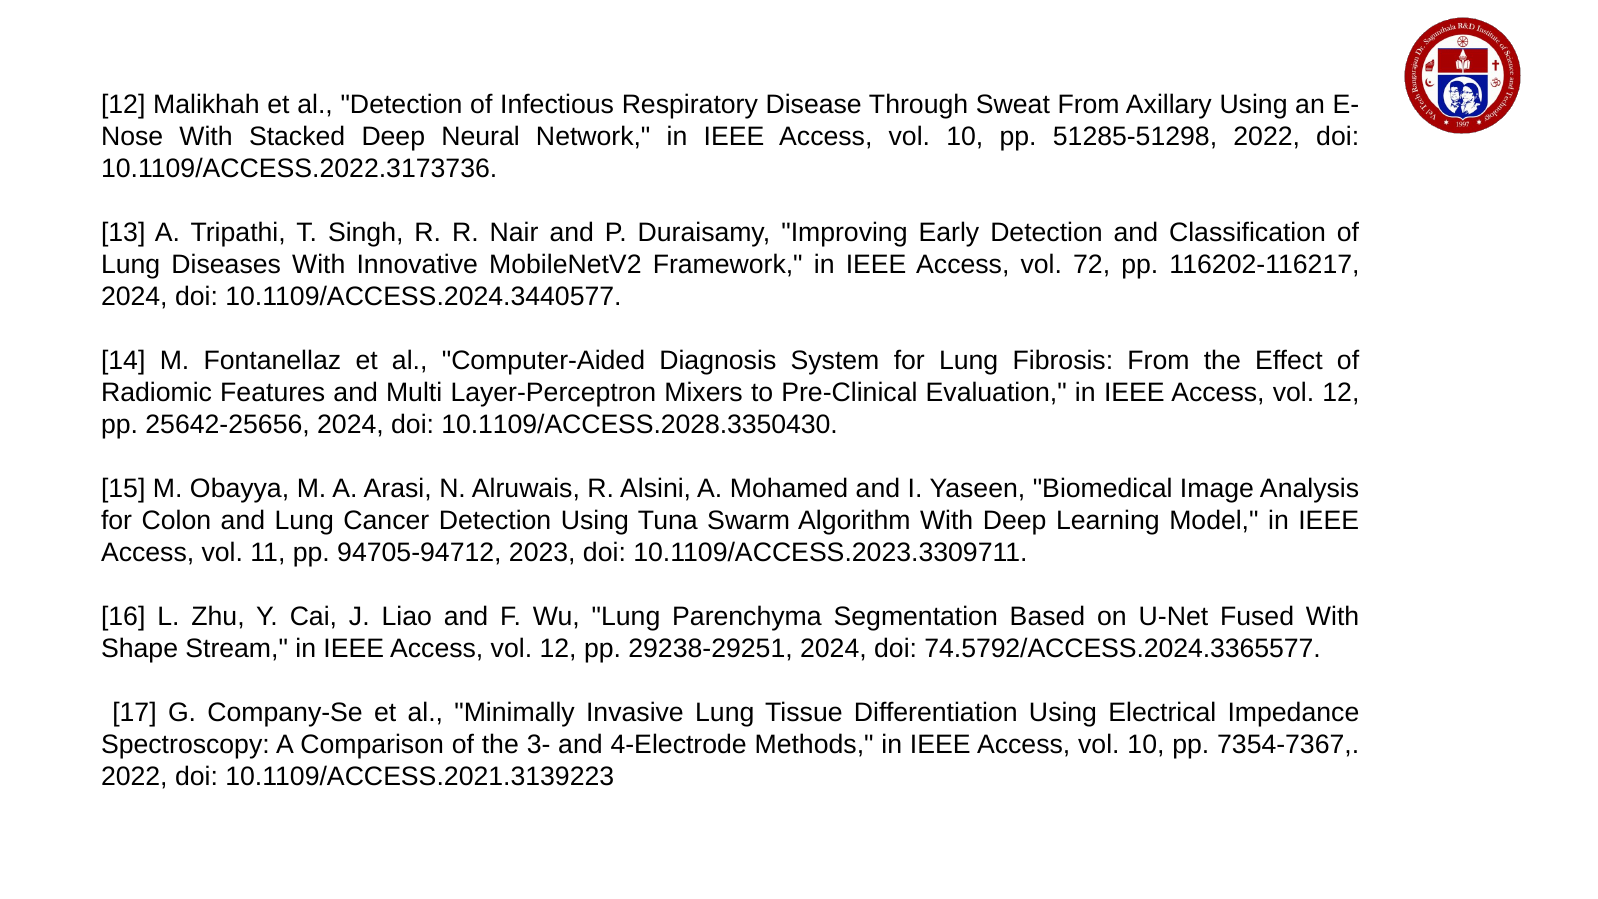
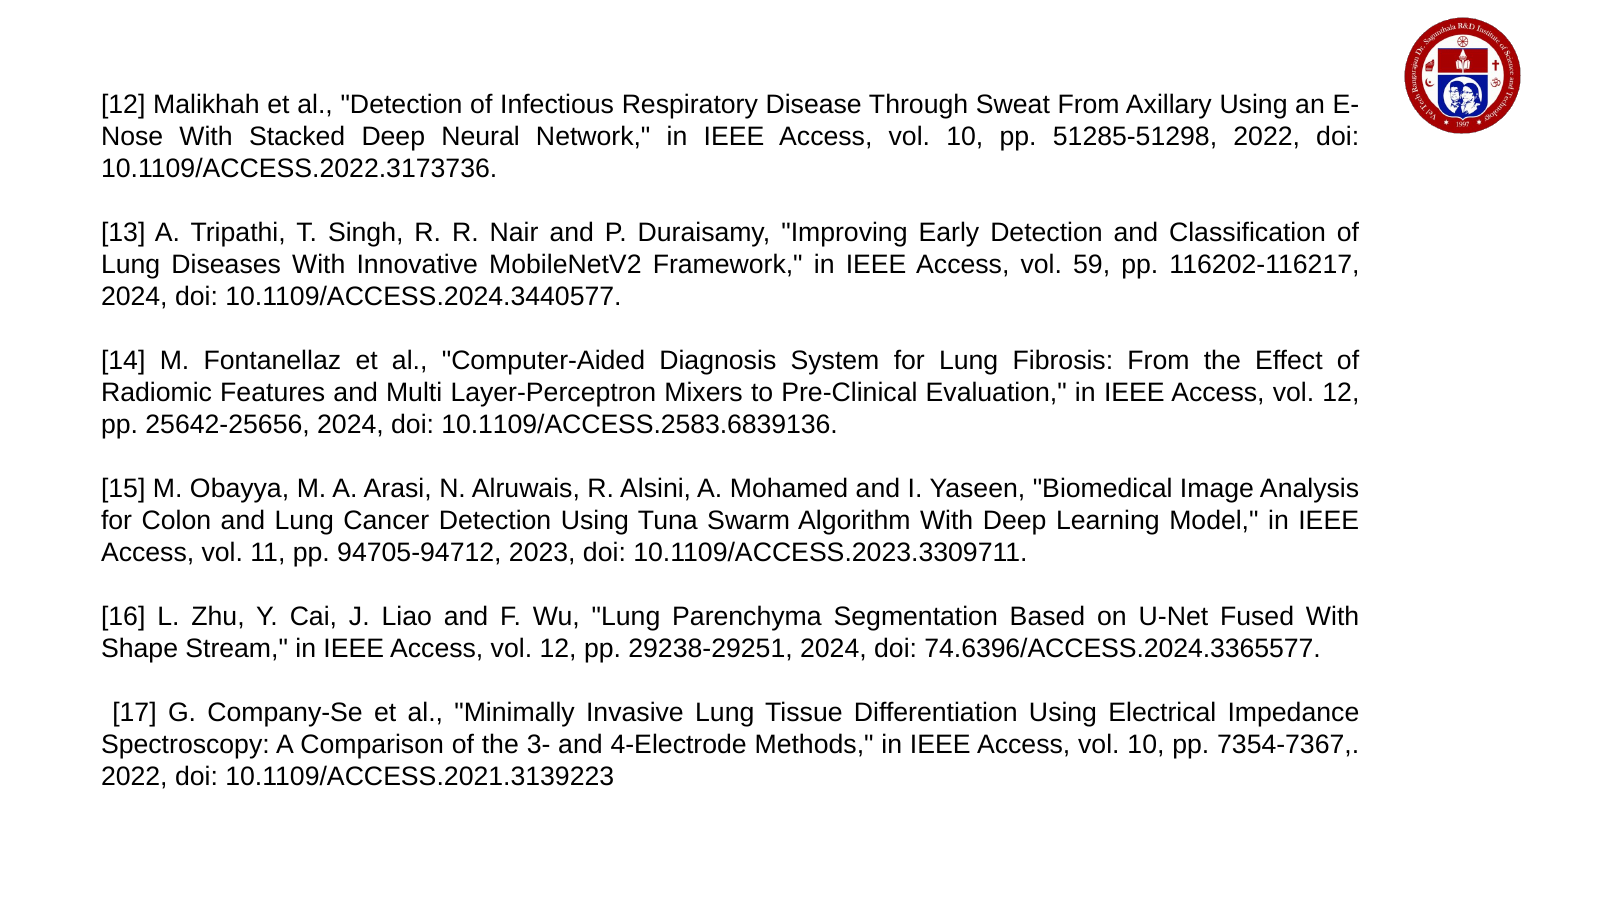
72: 72 -> 59
10.1109/ACCESS.2028.3350430: 10.1109/ACCESS.2028.3350430 -> 10.1109/ACCESS.2583.6839136
74.5792/ACCESS.2024.3365577: 74.5792/ACCESS.2024.3365577 -> 74.6396/ACCESS.2024.3365577
